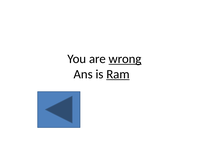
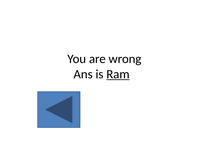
wrong underline: present -> none
